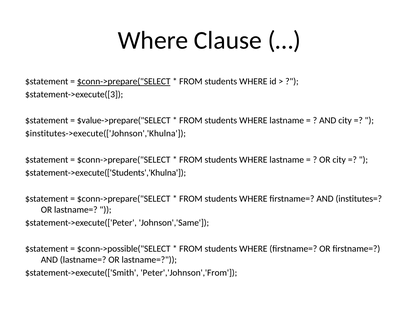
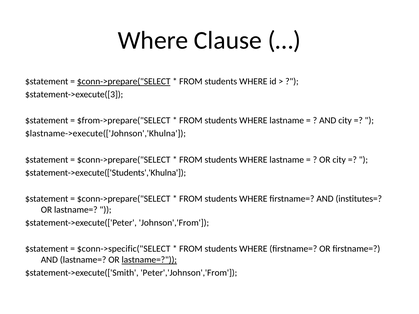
$value->prepare("SELECT: $value->prepare("SELECT -> $from->prepare("SELECT
$institutes->execute(['Johnson','Khulna: $institutes->execute(['Johnson','Khulna -> $lastname->execute(['Johnson','Khulna
Johnson','Same: Johnson','Same -> Johnson','From
$conn->possible("SELECT: $conn->possible("SELECT -> $conn->specific("SELECT
lastname= at (149, 260) underline: none -> present
